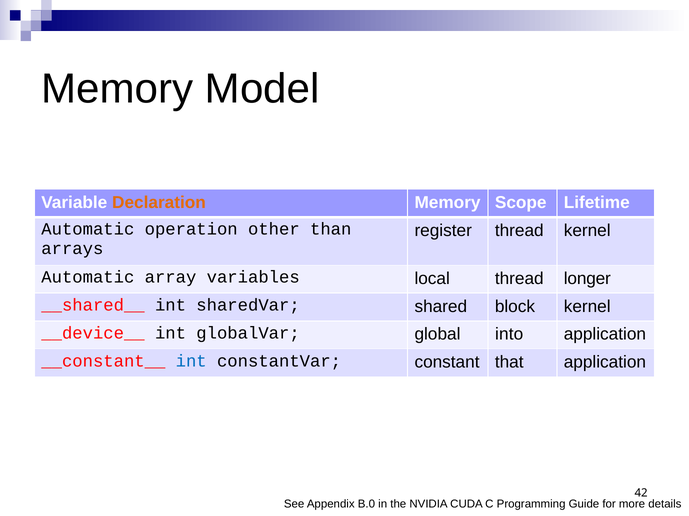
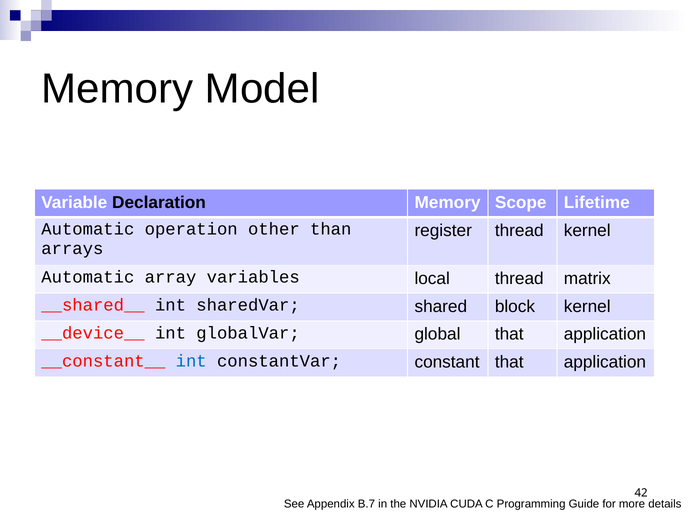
Declaration colour: orange -> black
longer: longer -> matrix
global into: into -> that
B.0: B.0 -> B.7
